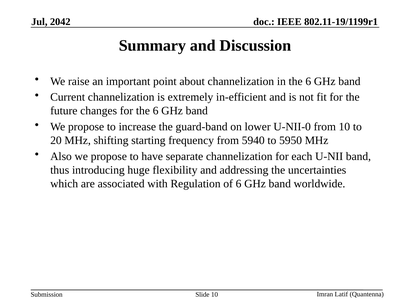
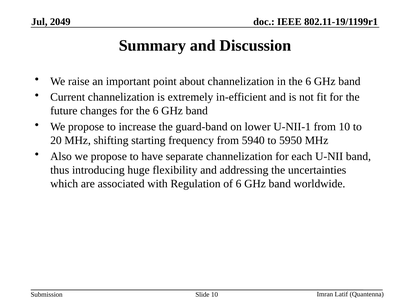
2042: 2042 -> 2049
U-NII-0: U-NII-0 -> U-NII-1
